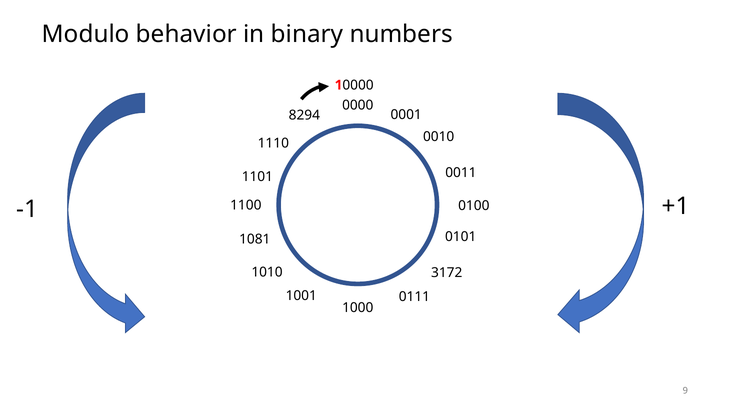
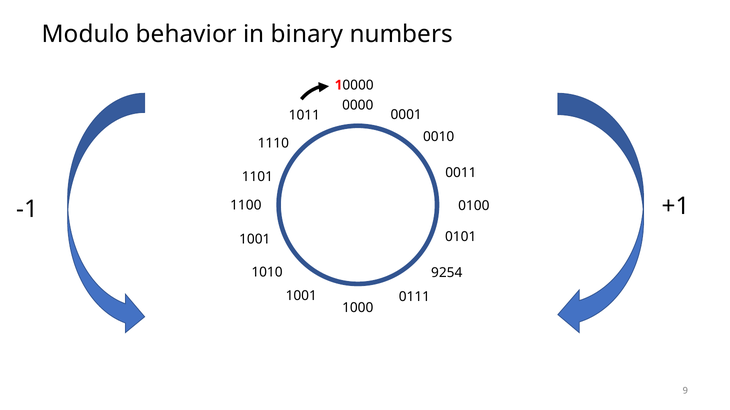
8294: 8294 -> 1011
1081 at (255, 239): 1081 -> 1001
3172: 3172 -> 9254
